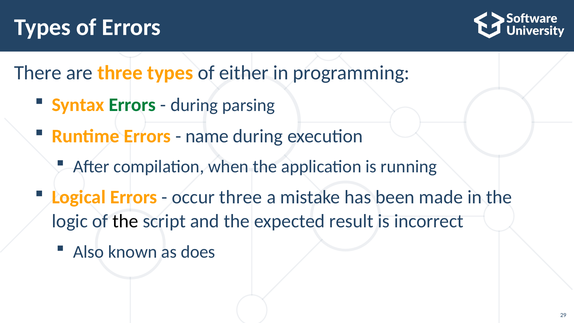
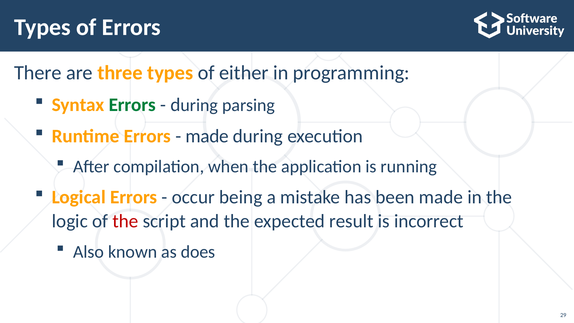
name at (207, 136): name -> made
occur three: three -> being
the at (125, 221) colour: black -> red
